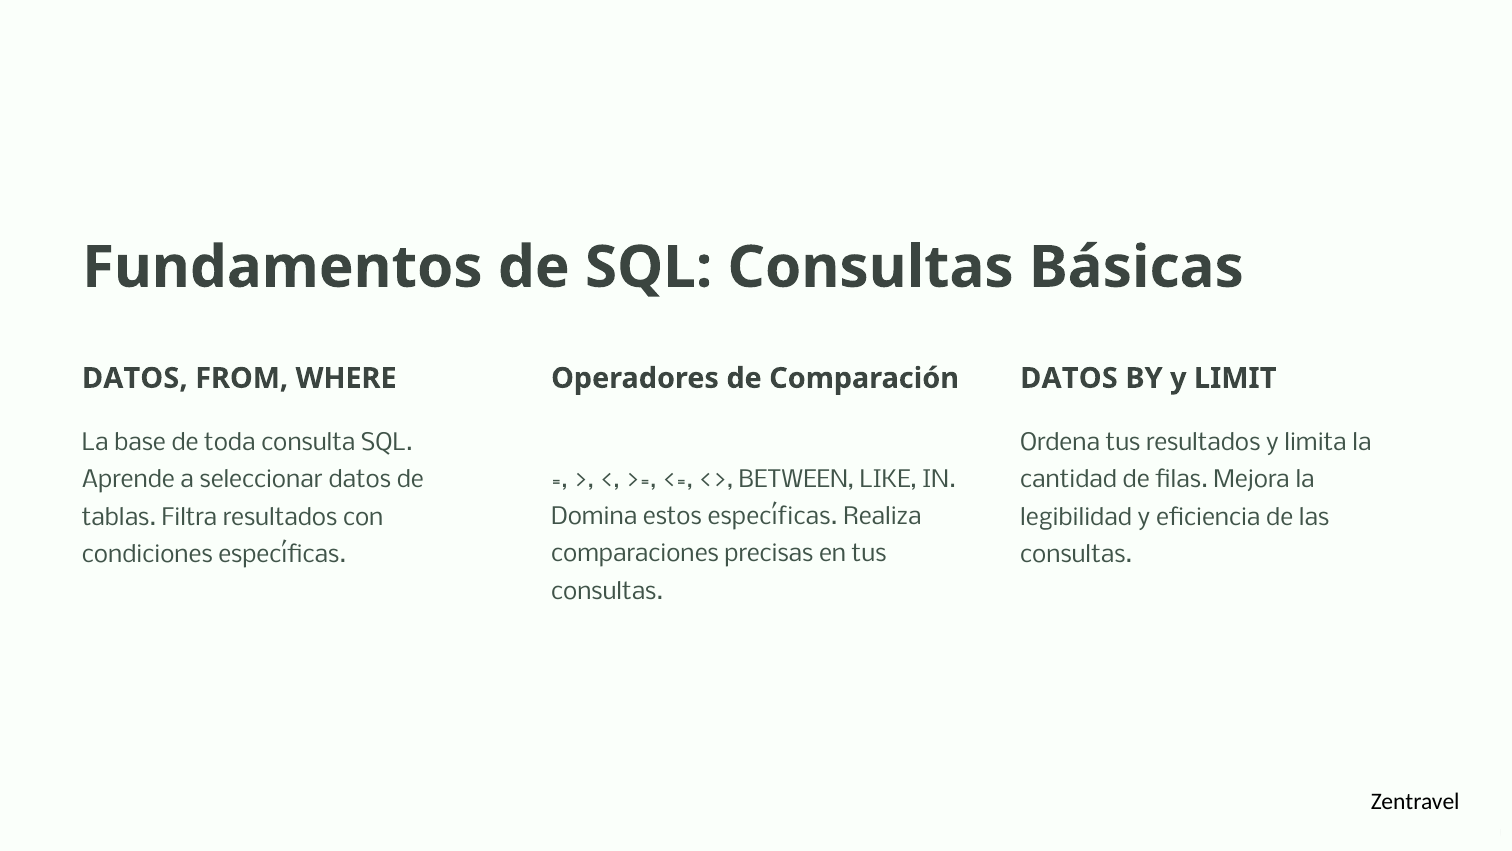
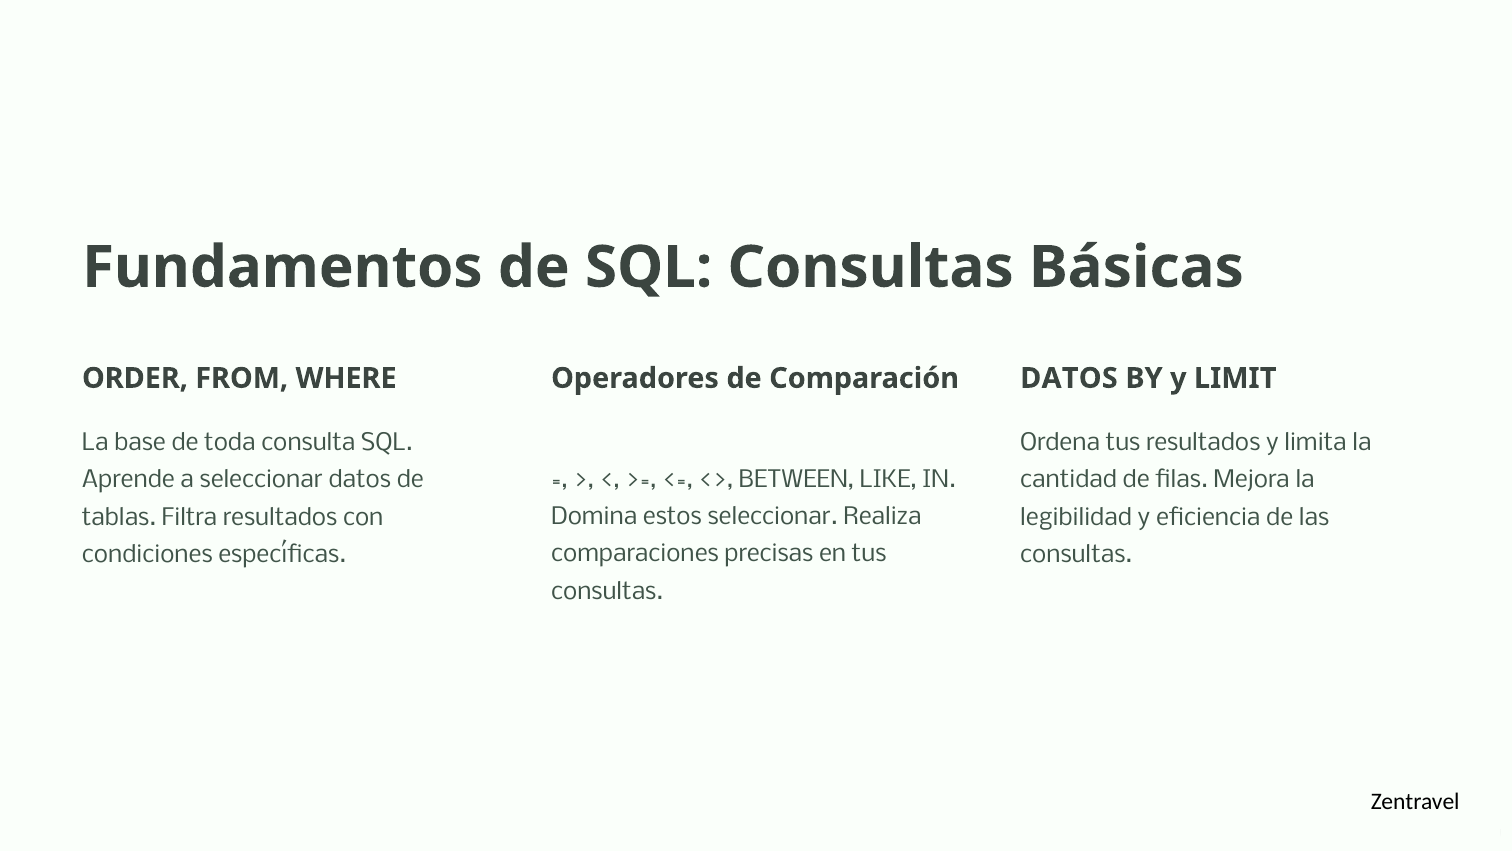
DATOS at (135, 378): DATOS -> ORDER
estos específicas: específicas -> seleccionar
